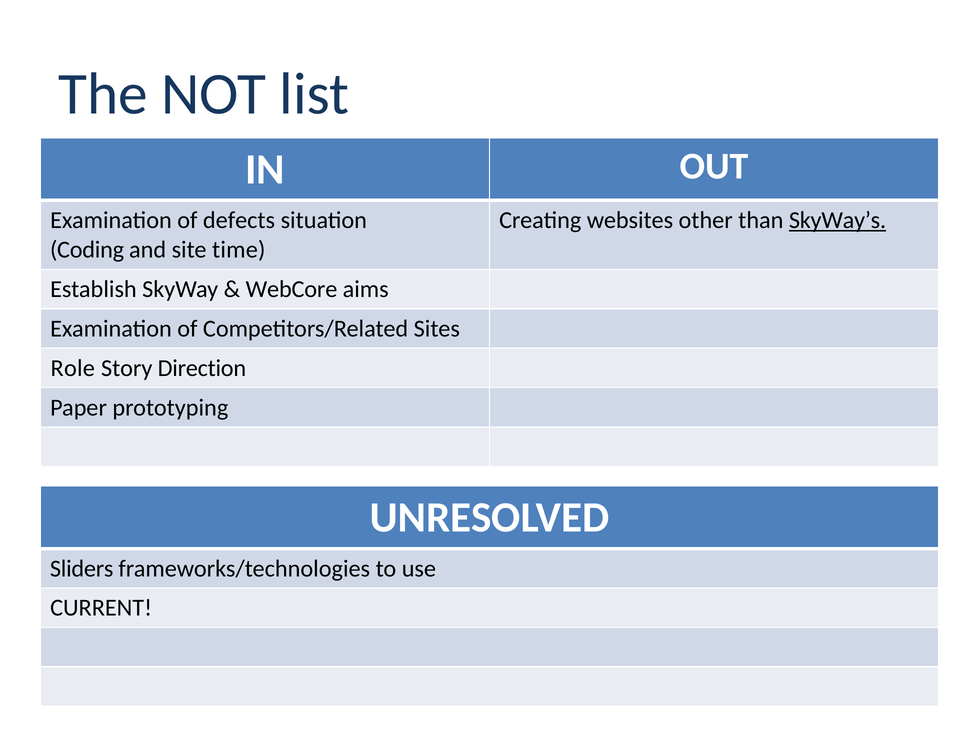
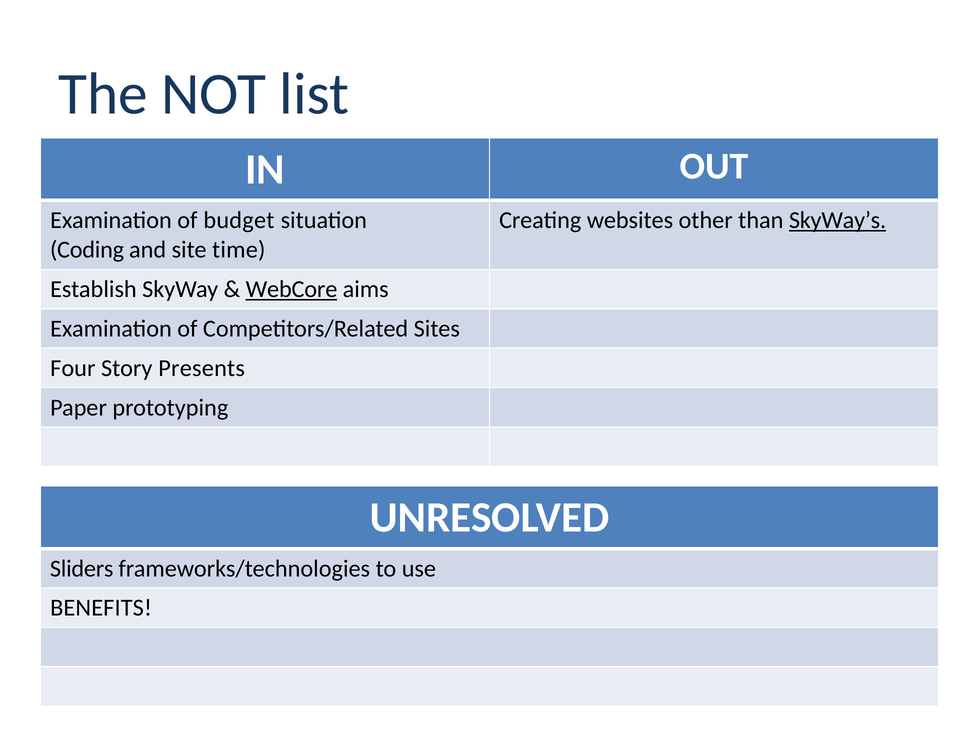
defects: defects -> budget
WebCore underline: none -> present
Role: Role -> Four
Direction: Direction -> Presents
CURRENT: CURRENT -> BENEFITS
